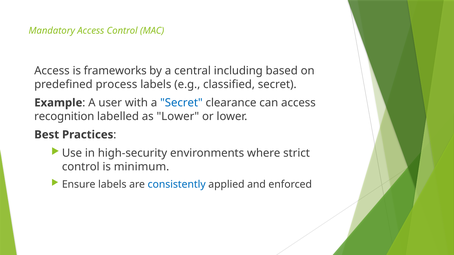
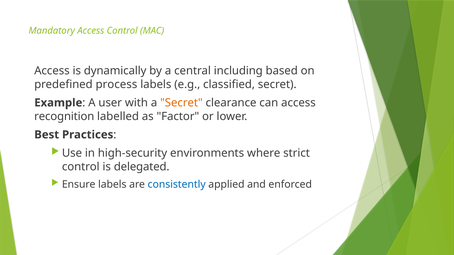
frameworks: frameworks -> dynamically
Secret at (181, 103) colour: blue -> orange
as Lower: Lower -> Factor
minimum: minimum -> delegated
